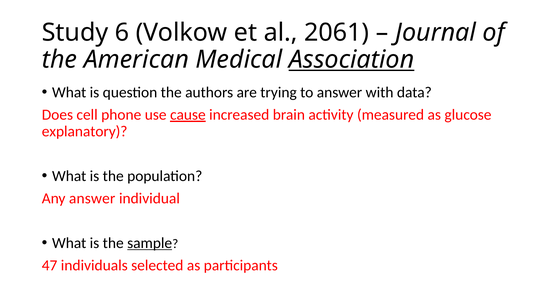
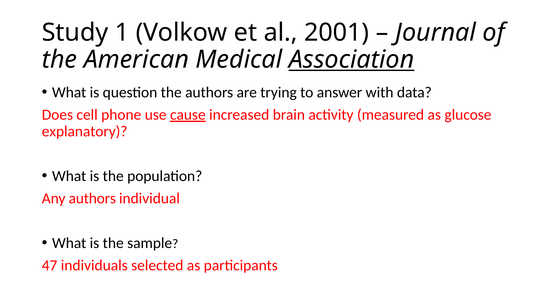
6: 6 -> 1
2061: 2061 -> 2001
Any answer: answer -> authors
sample underline: present -> none
